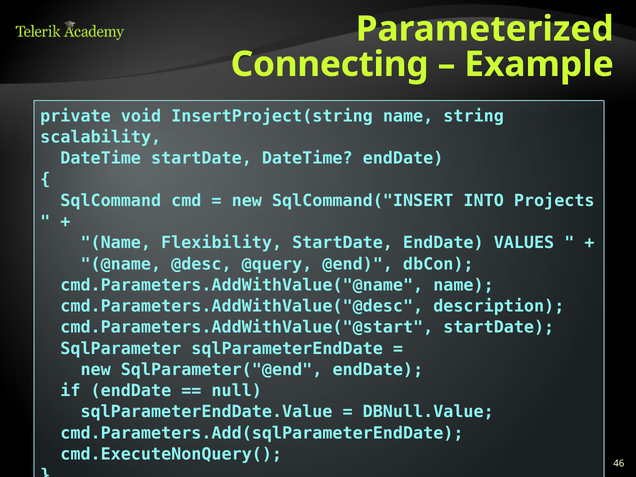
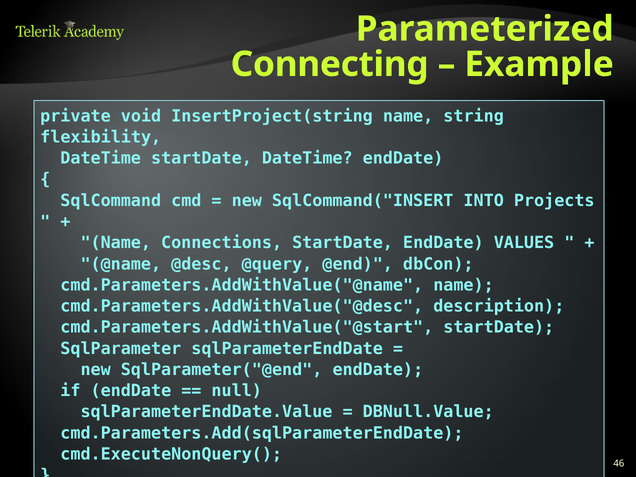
scalability: scalability -> flexibility
Flexibility: Flexibility -> Connections
